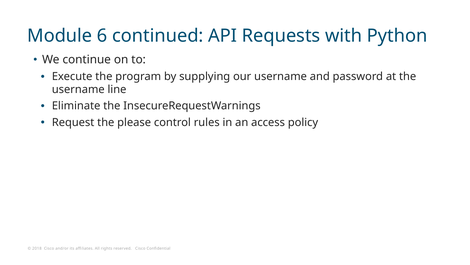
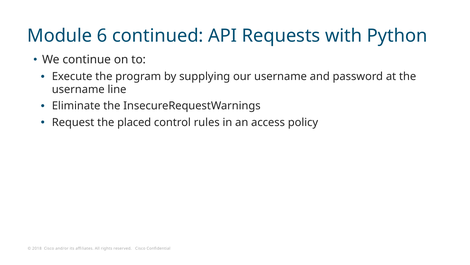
please: please -> placed
